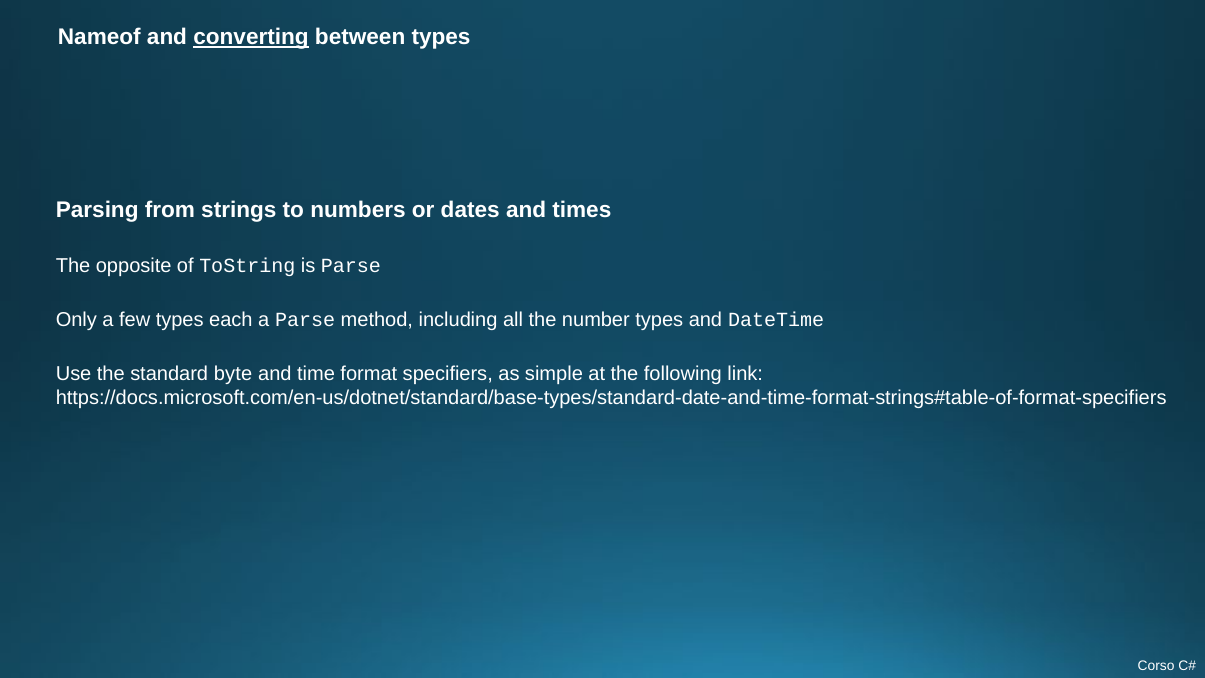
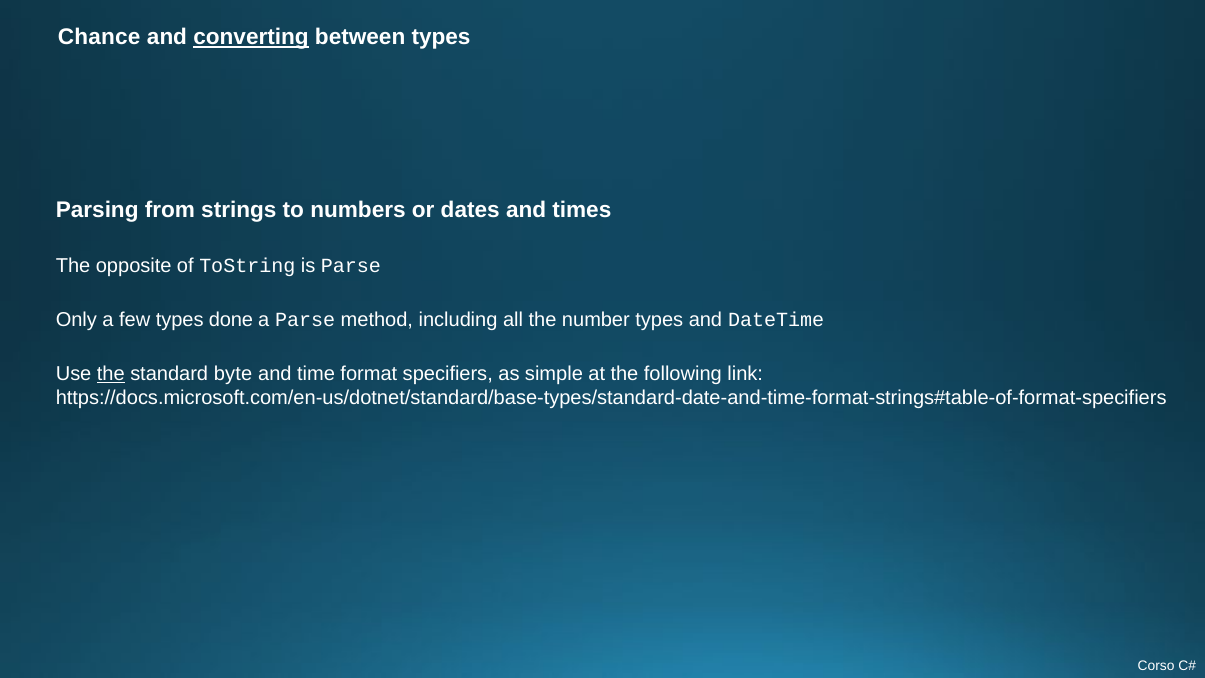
Nameof: Nameof -> Chance
each: each -> done
the at (111, 374) underline: none -> present
